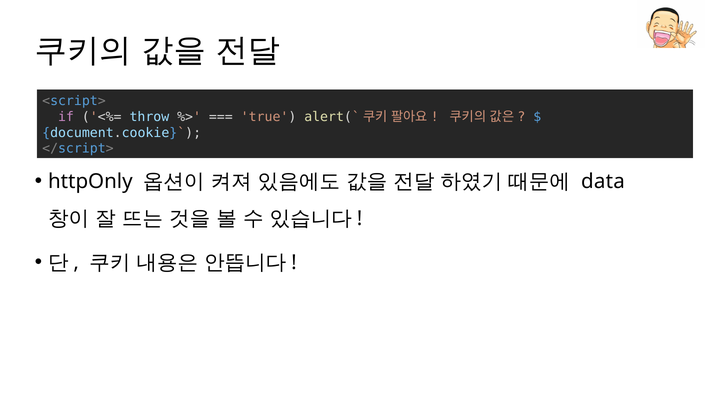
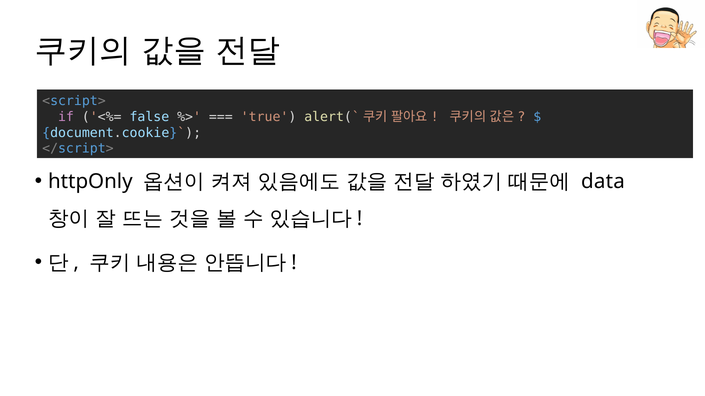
throw: throw -> false
